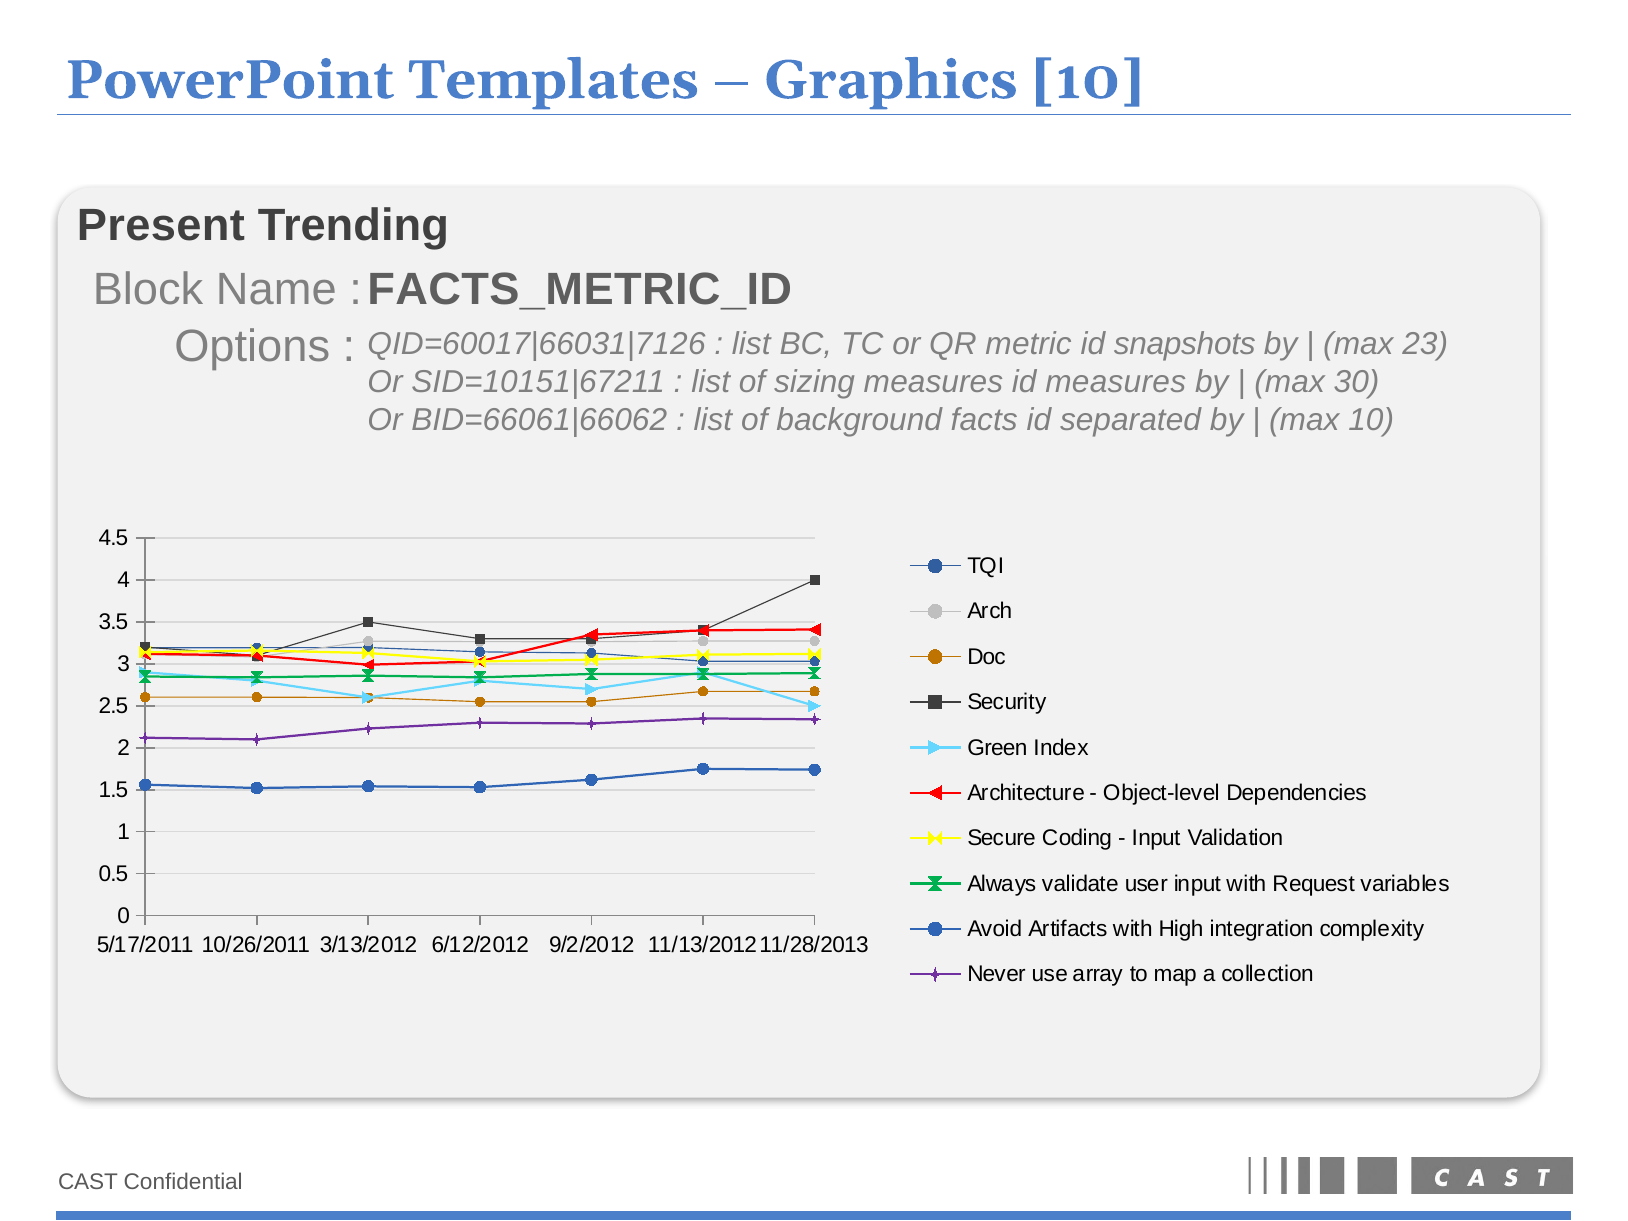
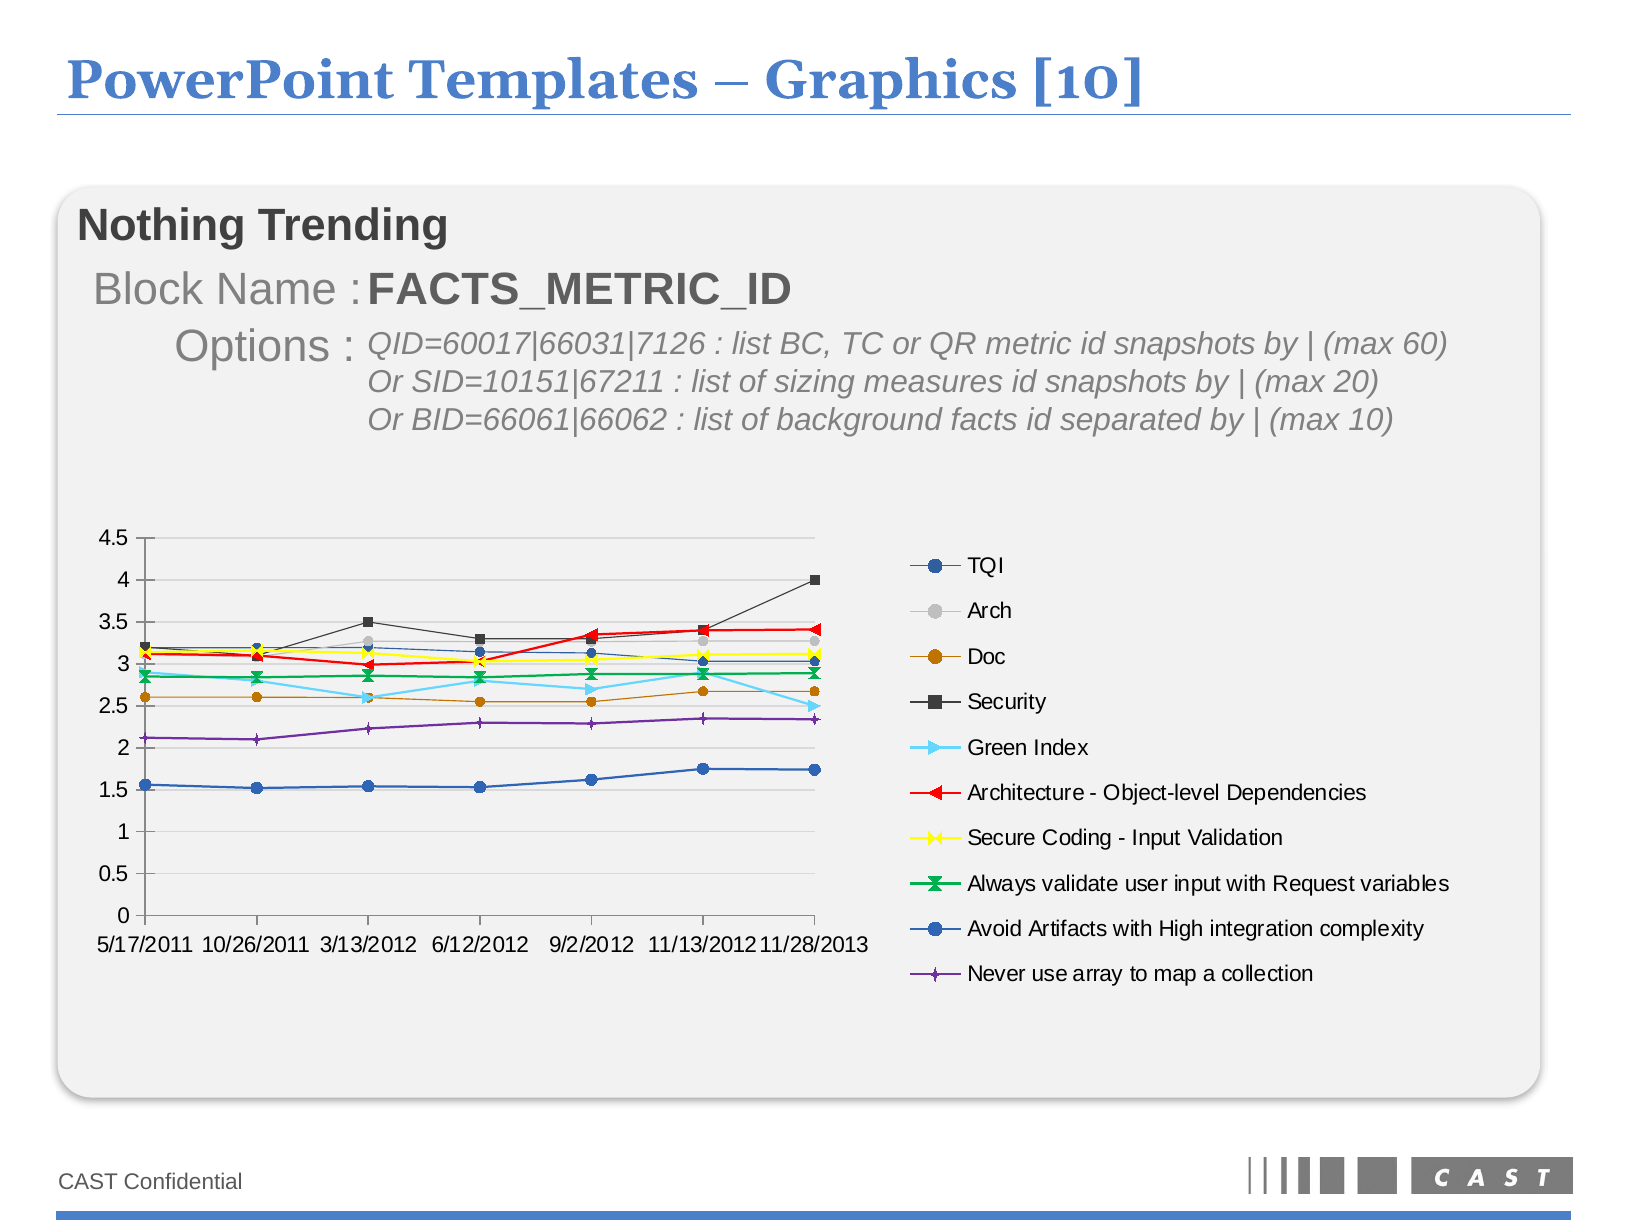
Present: Present -> Nothing
23: 23 -> 60
measures id measures: measures -> snapshots
30: 30 -> 20
